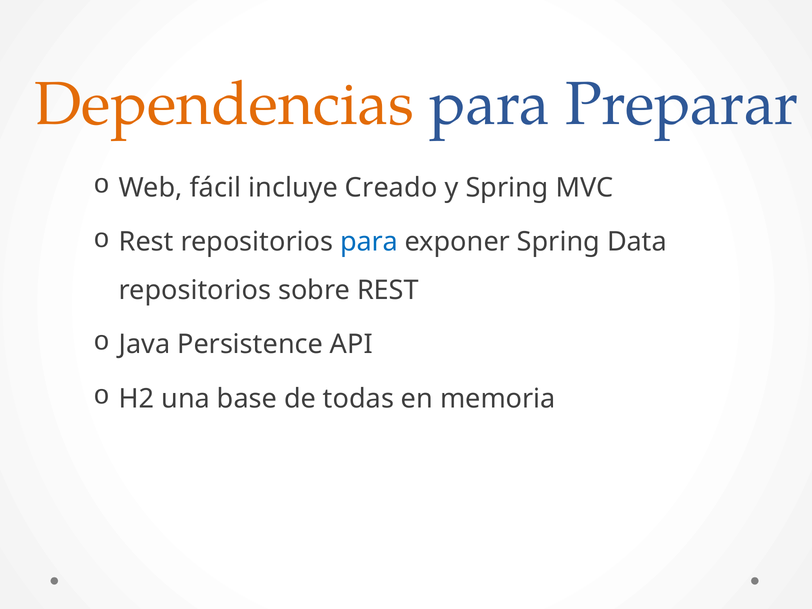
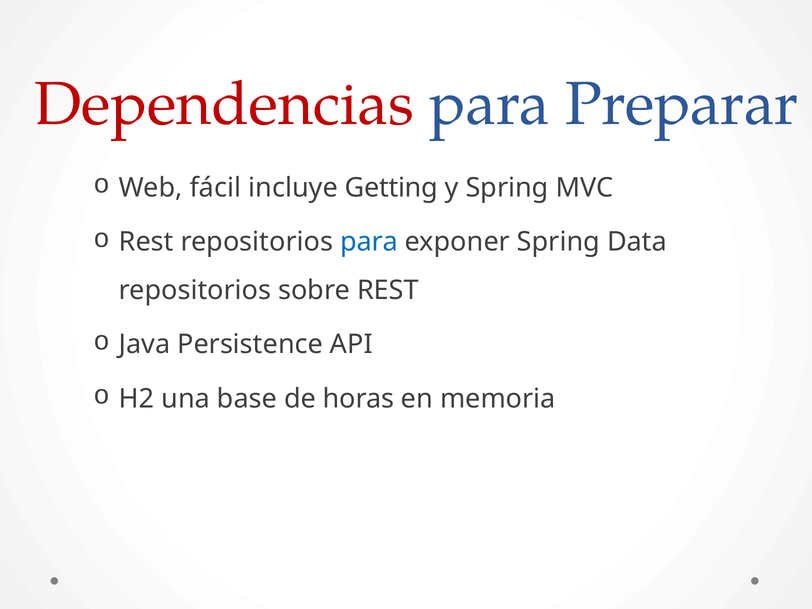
Dependencias colour: orange -> red
Creado: Creado -> Getting
todas: todas -> horas
